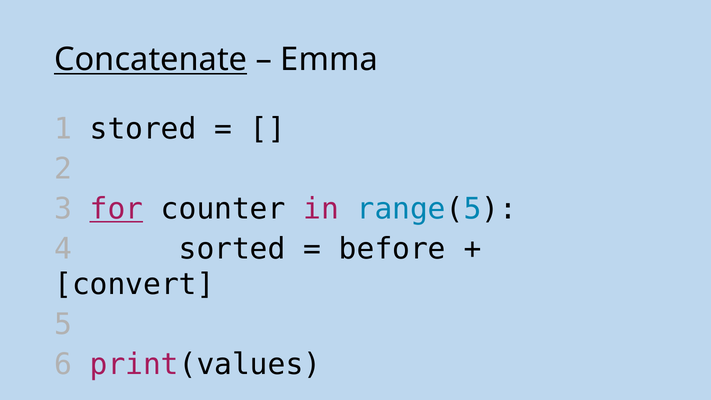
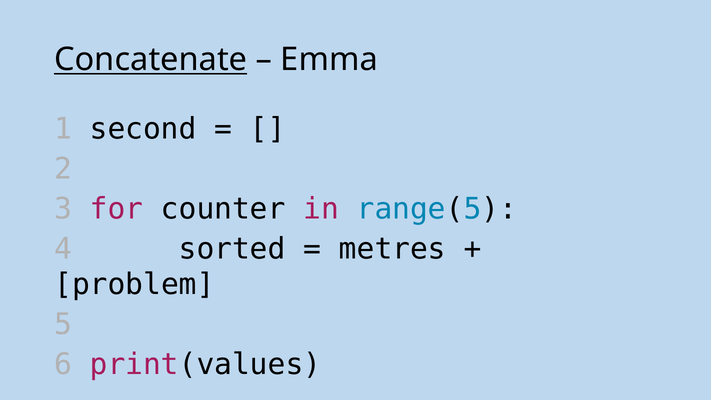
stored: stored -> second
for underline: present -> none
before: before -> metres
convert: convert -> problem
